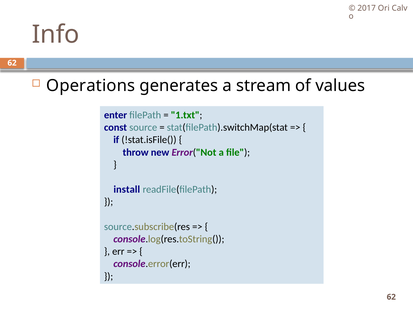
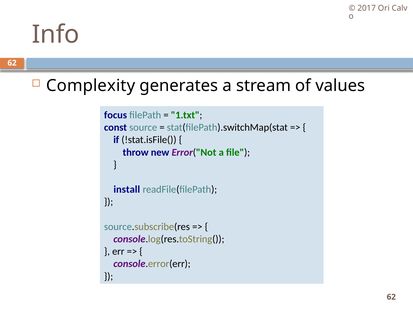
Operations: Operations -> Complexity
enter: enter -> focus
